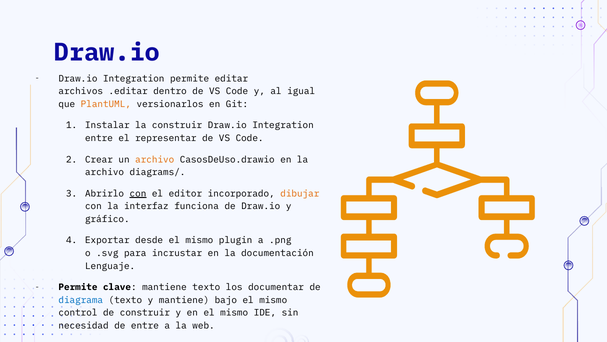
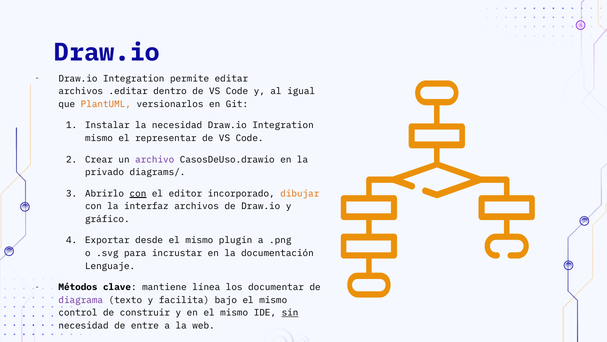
la construir: construir -> necesidad
entre at (99, 138): entre -> mismo
archivo at (155, 159) colour: orange -> purple
archivo at (105, 172): archivo -> privado
interfaz funciona: funciona -> archivos
Permite at (78, 287): Permite -> Métodos
mantiene texto: texto -> línea
diagrama colour: blue -> purple
y mantiene: mantiene -> facilita
sin underline: none -> present
